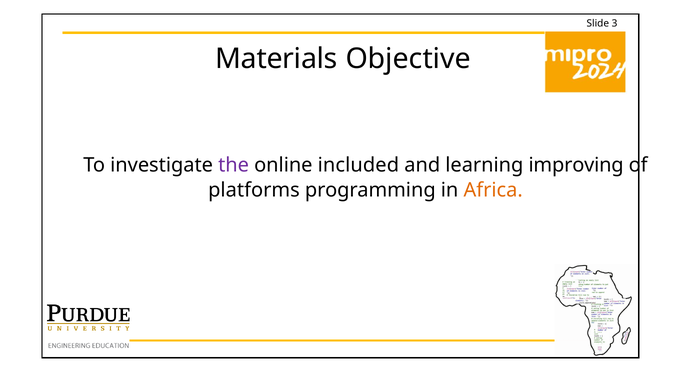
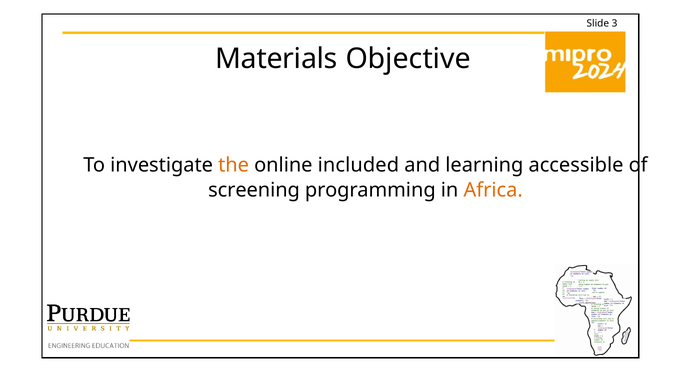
the colour: purple -> orange
improving: improving -> accessible
platforms: platforms -> screening
